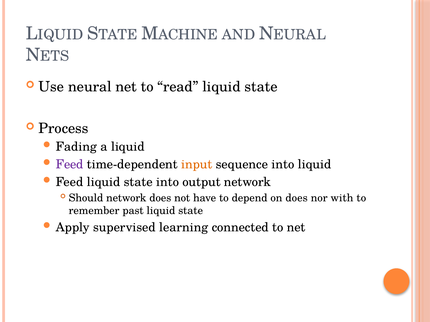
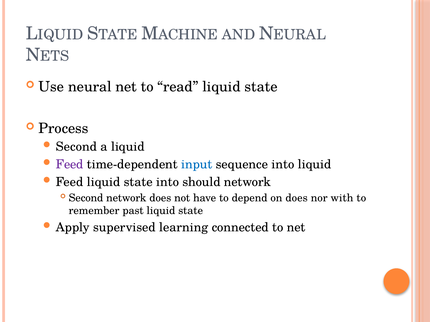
Fading at (76, 147): Fading -> Second
input colour: orange -> blue
output: output -> should
Should at (86, 198): Should -> Second
